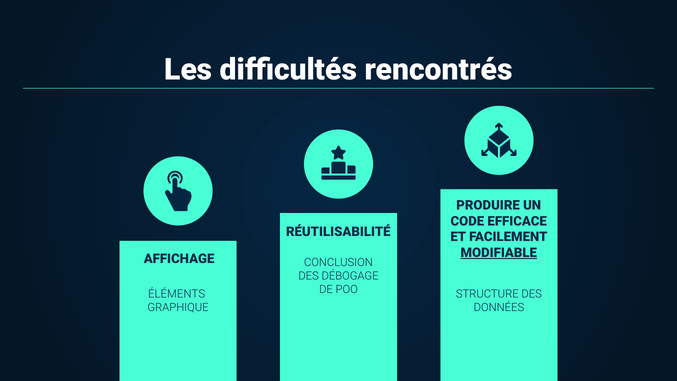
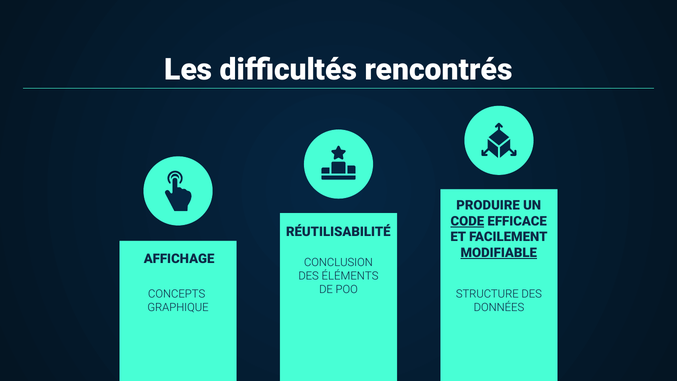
CODE underline: none -> present
DÉBOGAGE: DÉBOGAGE -> ÉLÉMENTS
ÉLÉMENTS: ÉLÉMENTS -> CONCEPTS
